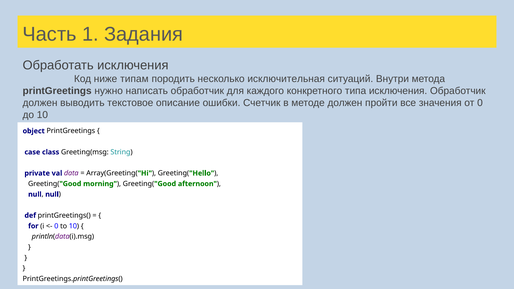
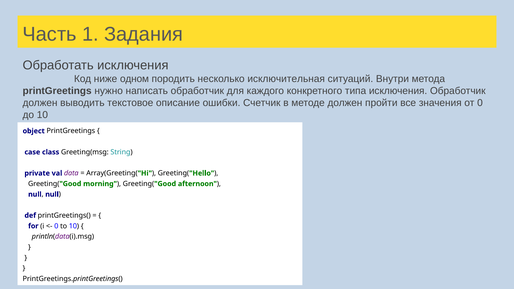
типам: типам -> одном
